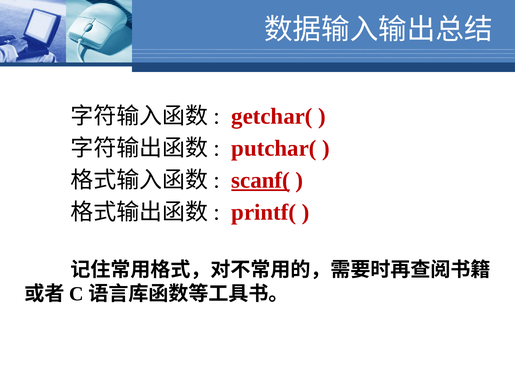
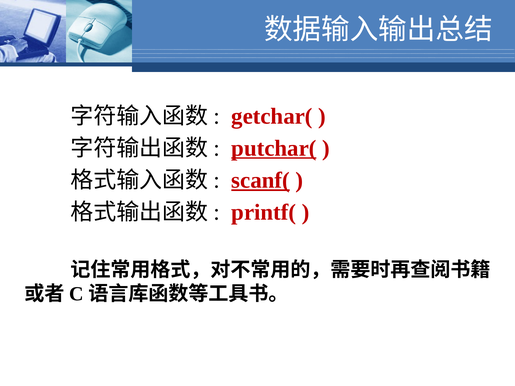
putchar( underline: none -> present
